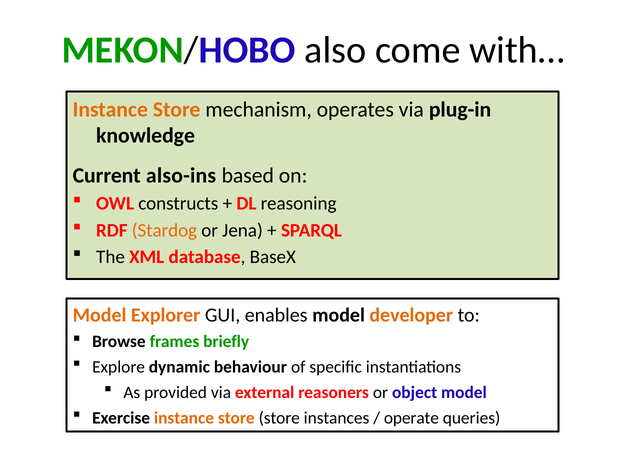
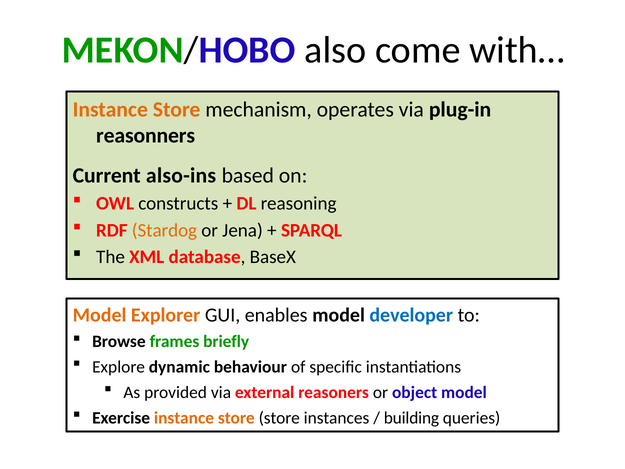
knowledge: knowledge -> reasonners
developer colour: orange -> blue
operate: operate -> building
